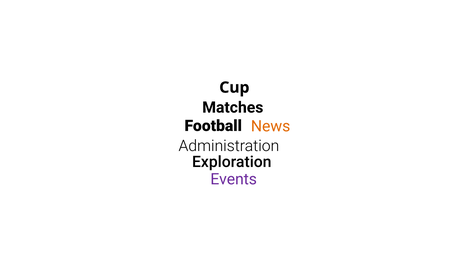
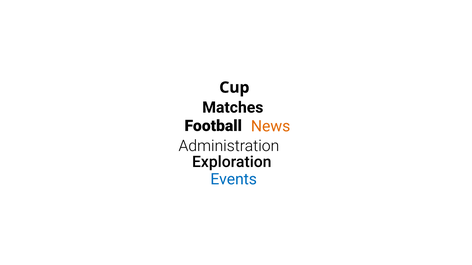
Events colour: purple -> blue
